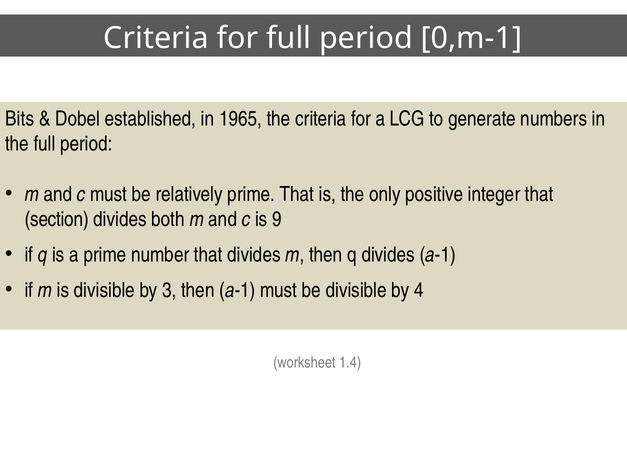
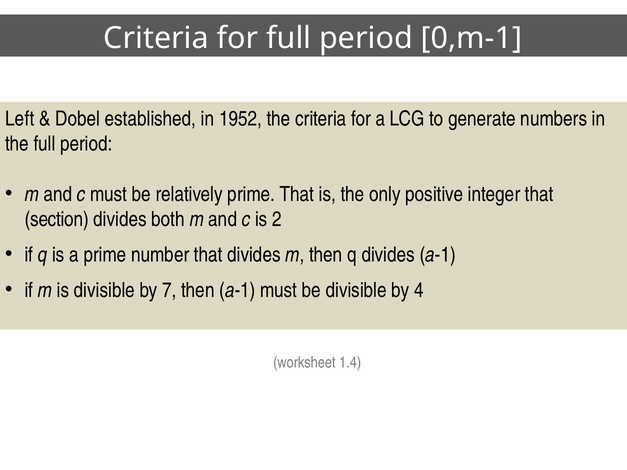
Bits: Bits -> Left
1965: 1965 -> 1952
9: 9 -> 2
3: 3 -> 7
